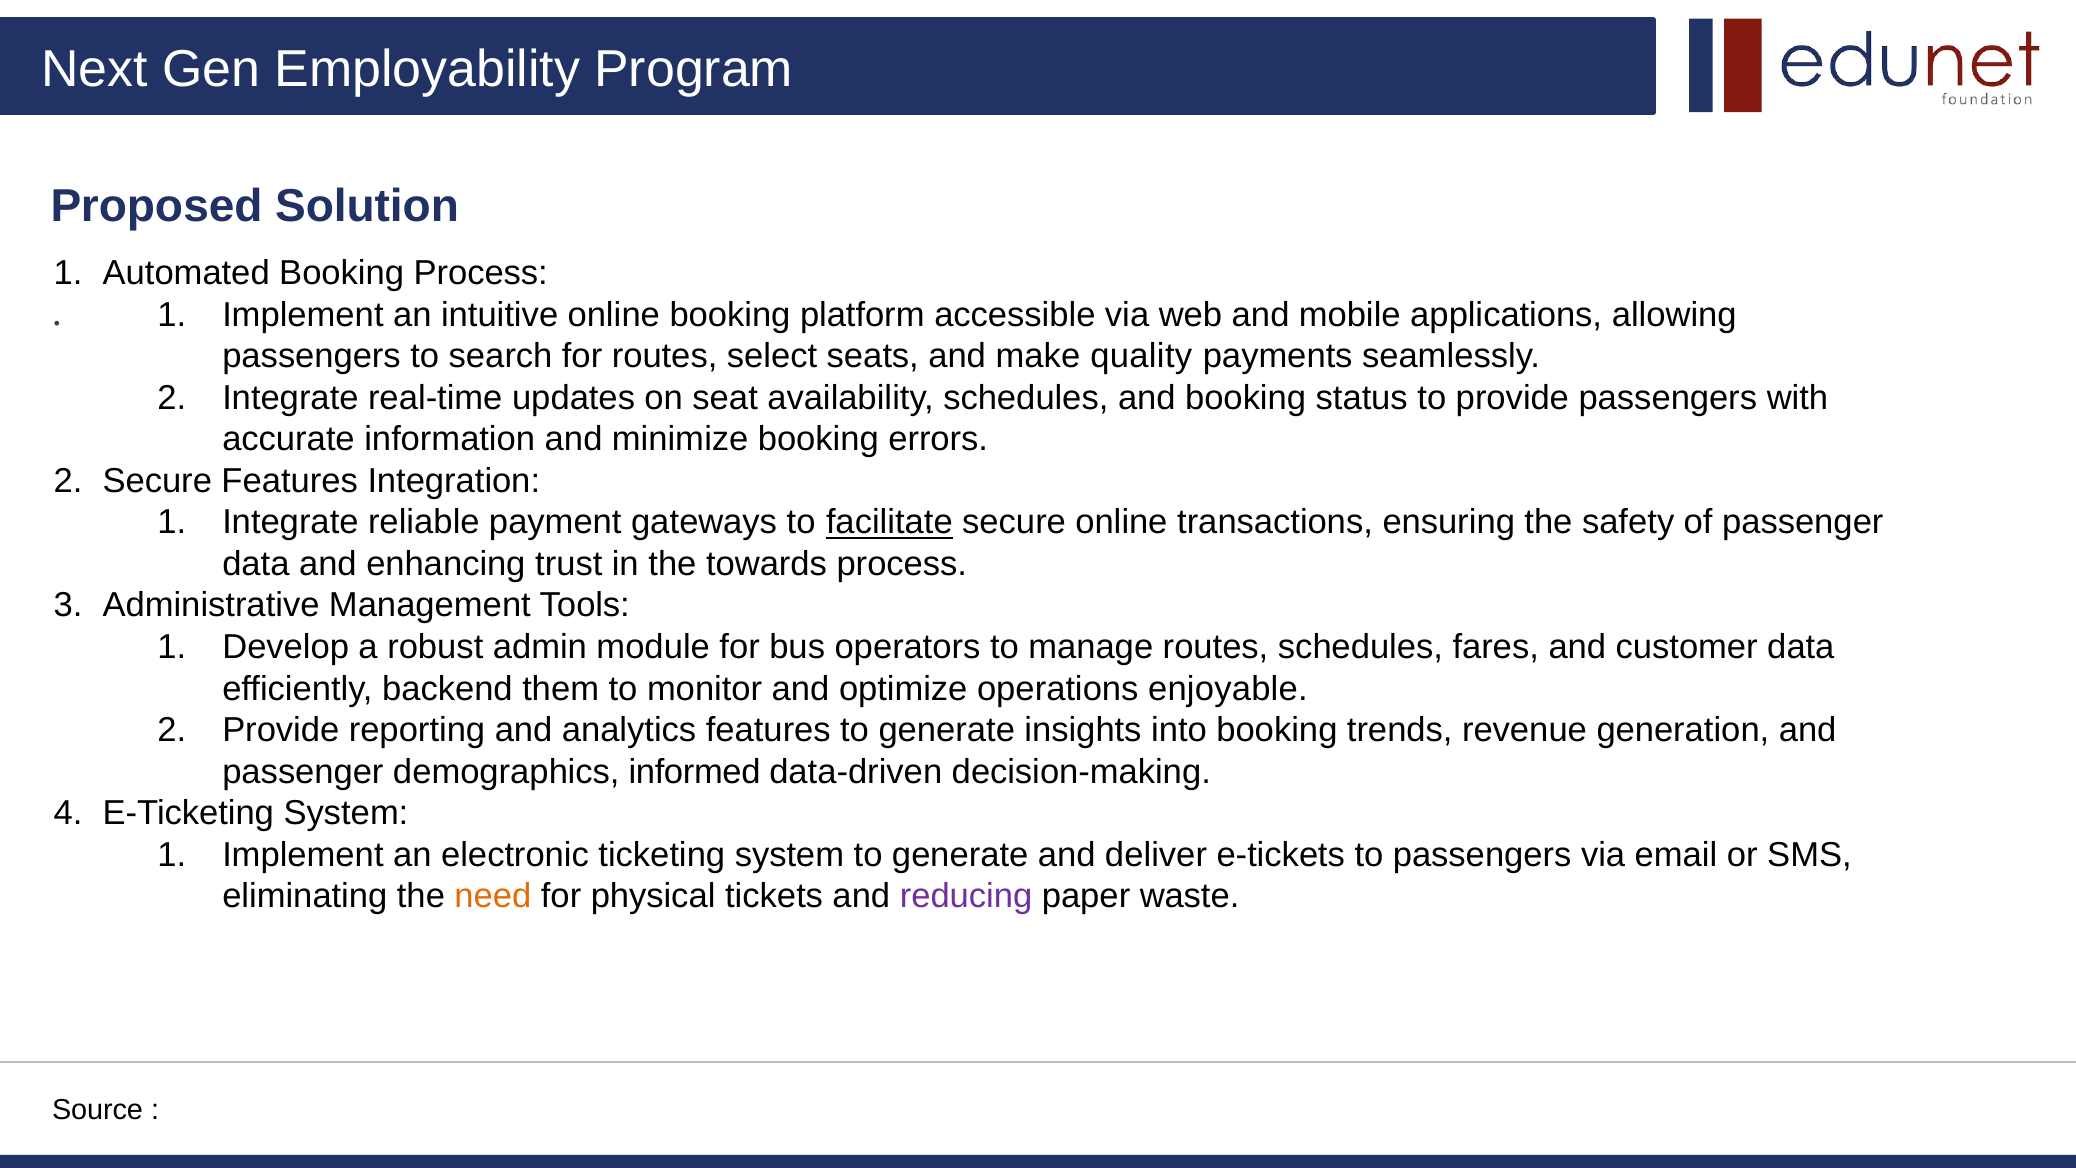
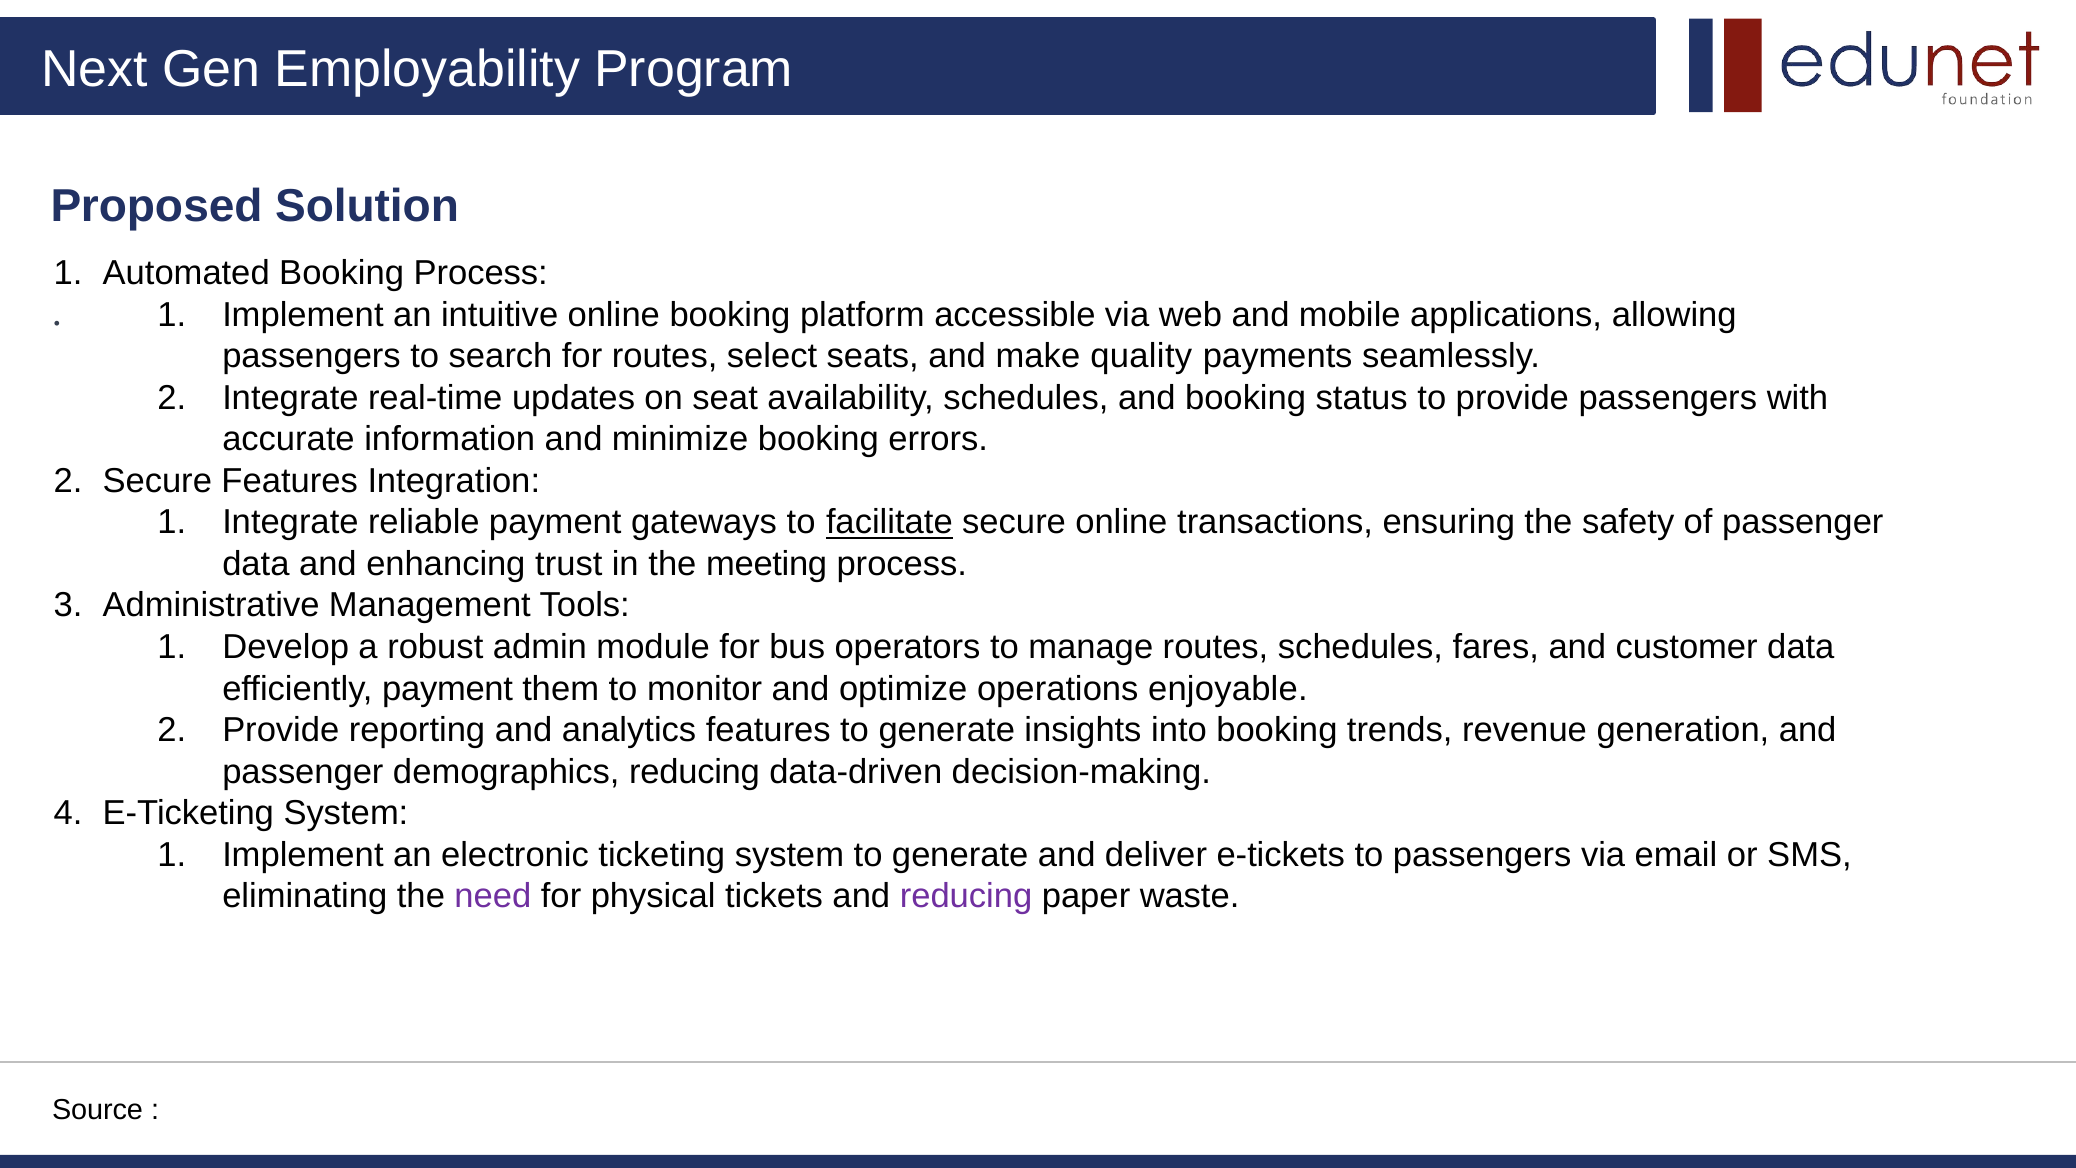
towards: towards -> meeting
efficiently backend: backend -> payment
demographics informed: informed -> reducing
need colour: orange -> purple
